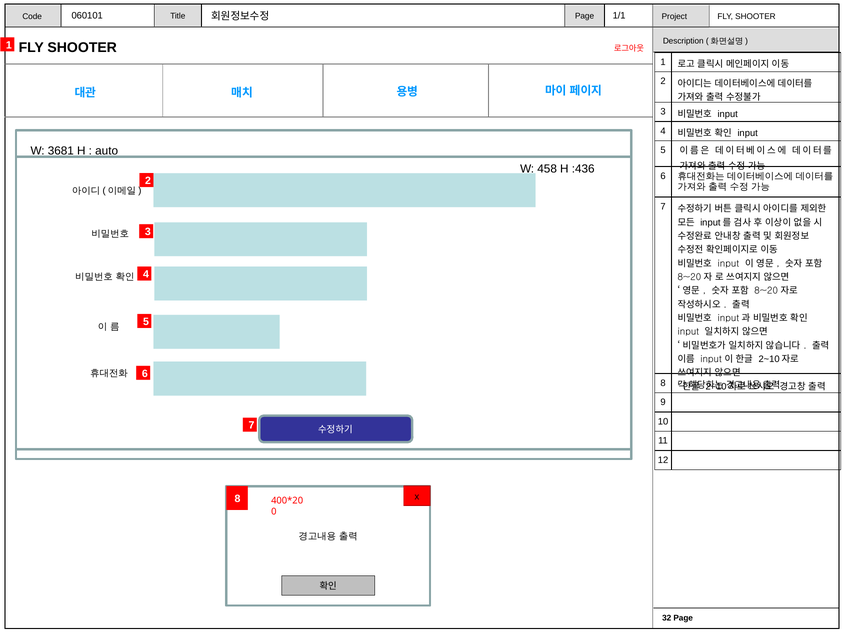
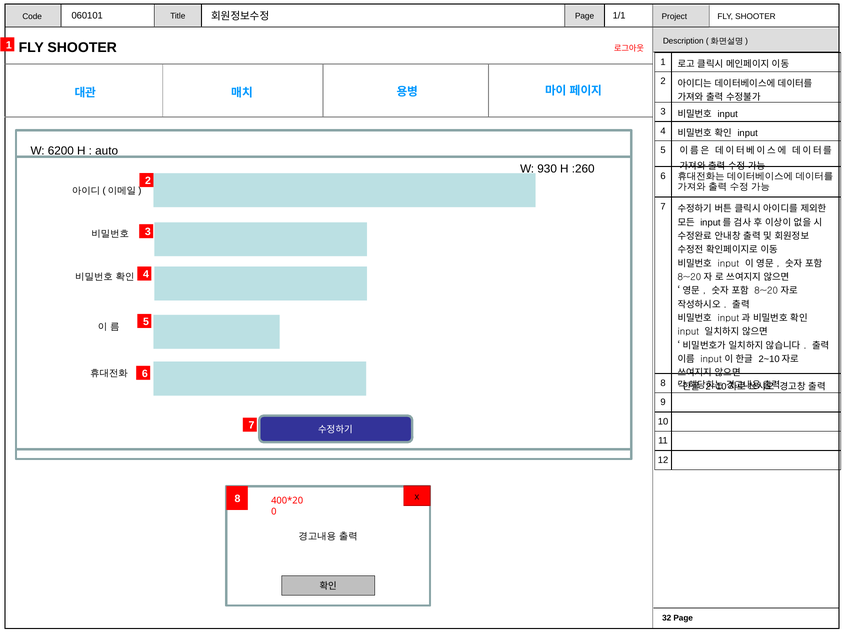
3681: 3681 -> 6200
458: 458 -> 930
:436: :436 -> :260
